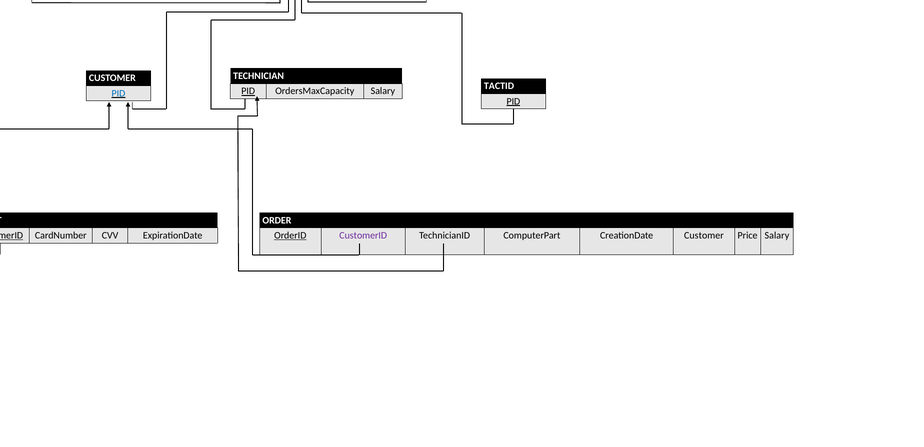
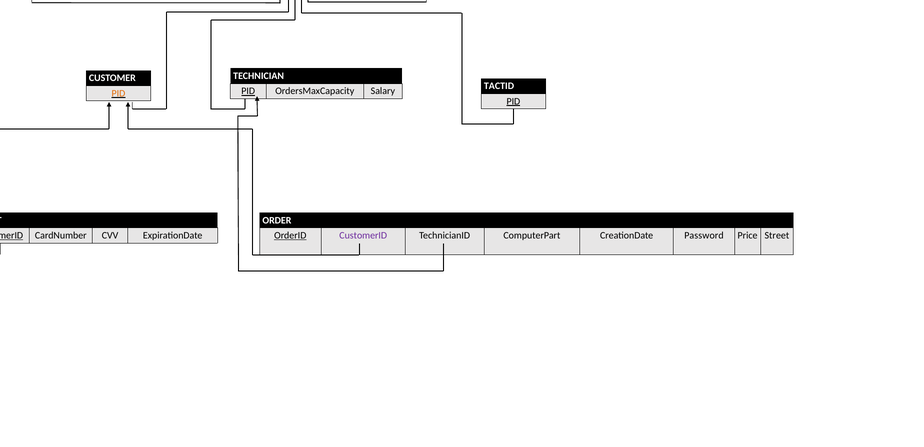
PID at (118, 93) colour: blue -> orange
CreationDate Customer: Customer -> Password
Price Salary: Salary -> Street
